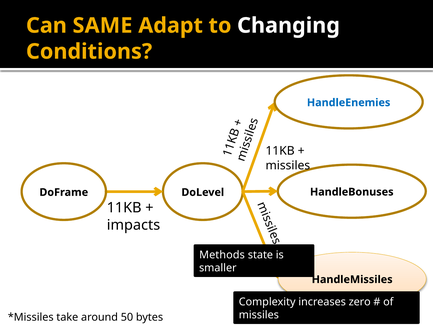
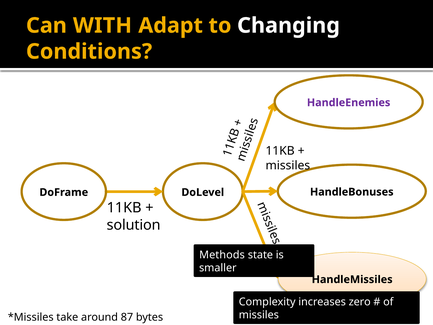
SAME: SAME -> WITH
HandleEnemies colour: blue -> purple
impacts: impacts -> solution
50: 50 -> 87
